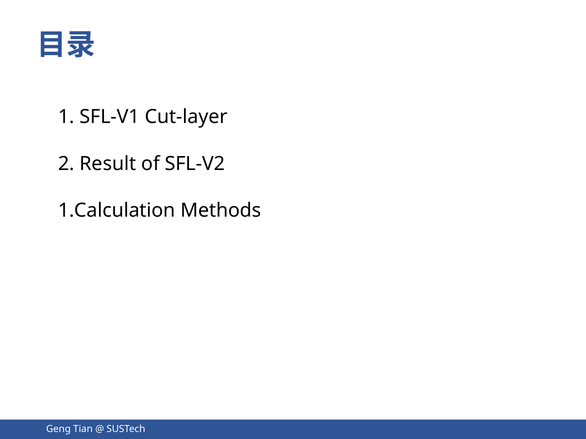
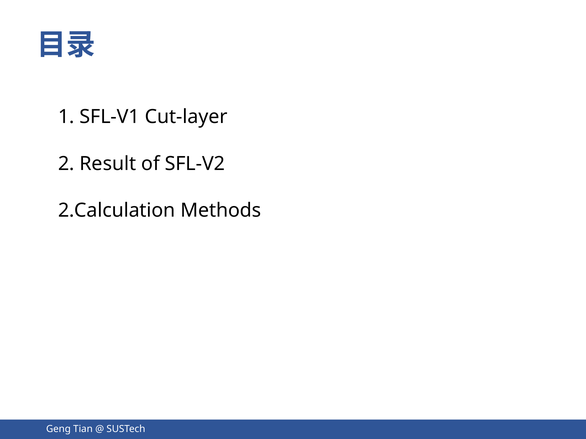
1.Calculation: 1.Calculation -> 2.Calculation
